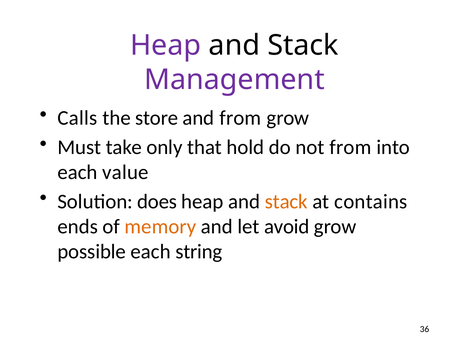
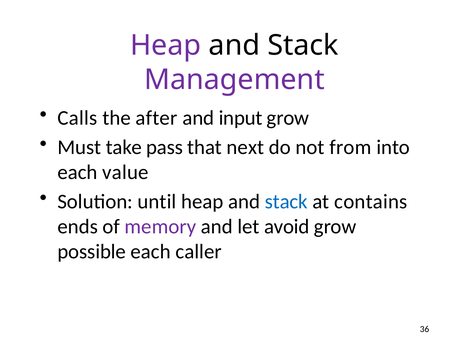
store: store -> after
and from: from -> input
only: only -> pass
hold: hold -> next
does: does -> until
stack at (286, 201) colour: orange -> blue
memory colour: orange -> purple
string: string -> caller
